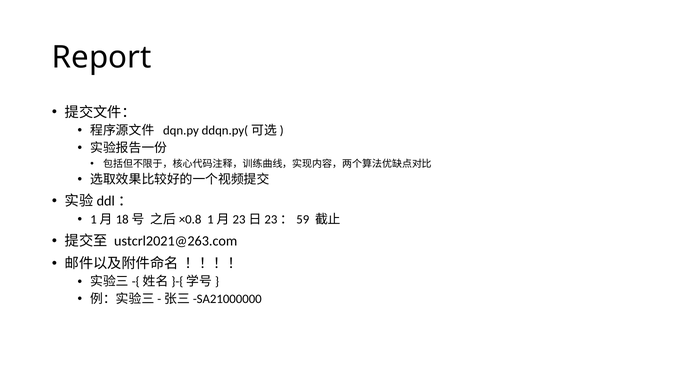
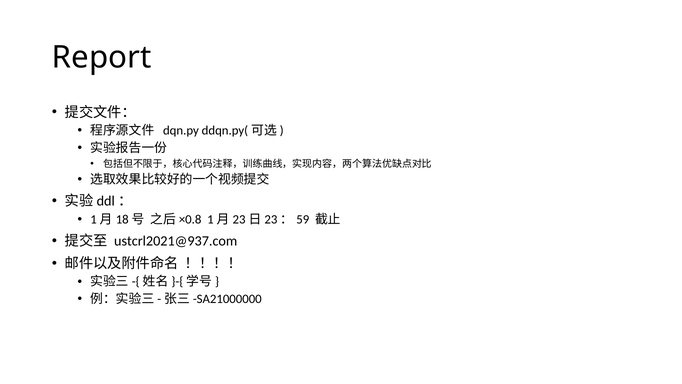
ustcrl2021@263.com: ustcrl2021@263.com -> ustcrl2021@937.com
